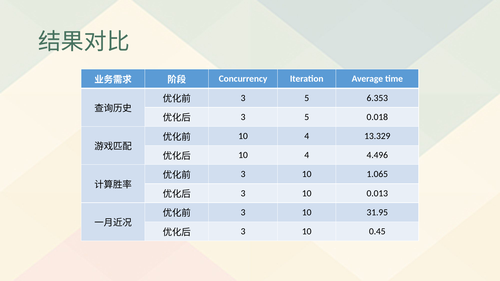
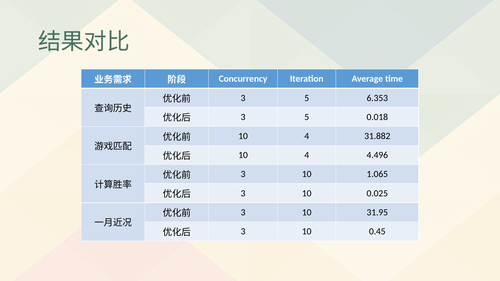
13.329: 13.329 -> 31.882
0.013: 0.013 -> 0.025
